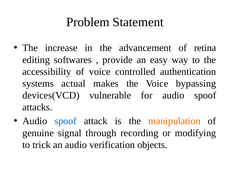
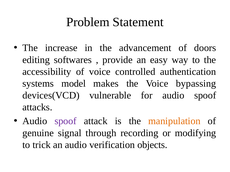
retina: retina -> doors
actual: actual -> model
spoof at (66, 121) colour: blue -> purple
